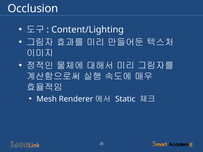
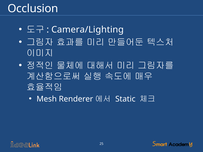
Content/Lighting: Content/Lighting -> Camera/Lighting
